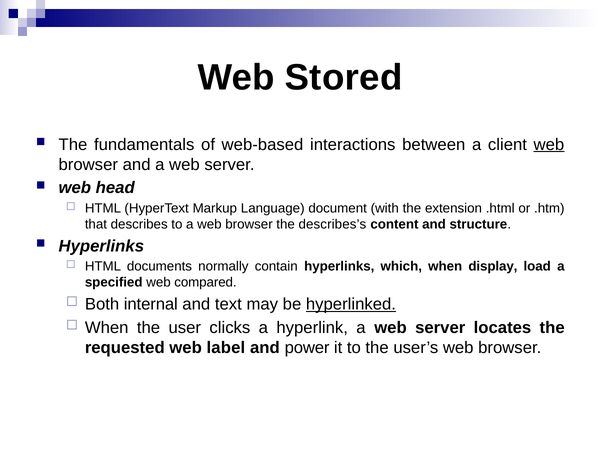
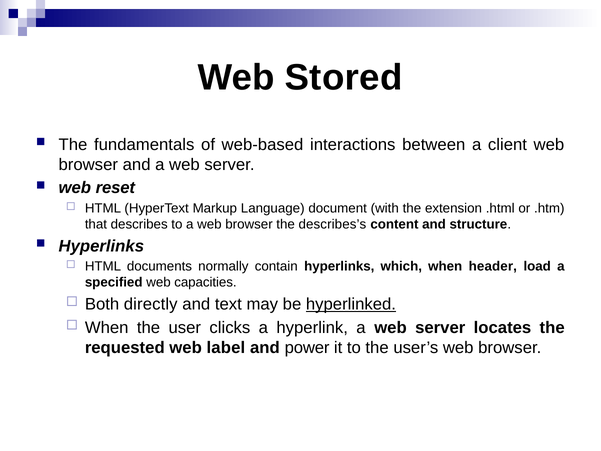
web at (549, 144) underline: present -> none
head: head -> reset
display: display -> header
compared: compared -> capacities
internal: internal -> directly
